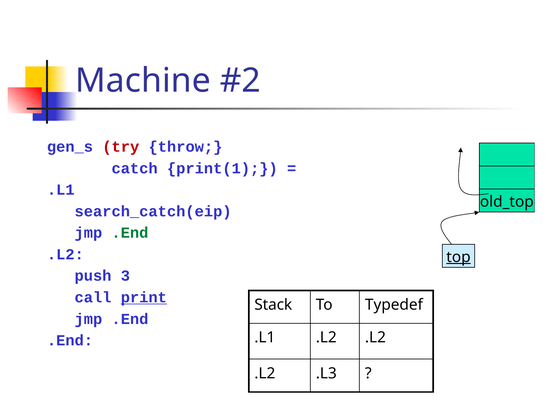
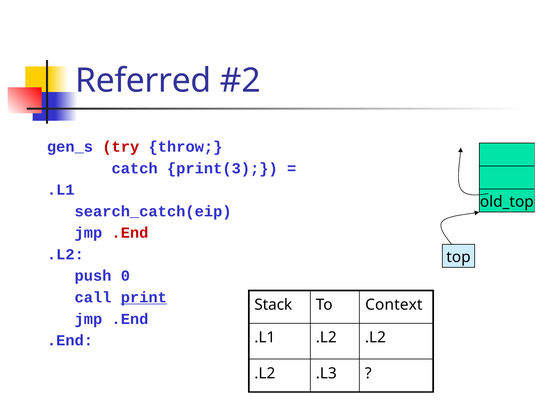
Machine: Machine -> Referred
print(1: print(1 -> print(3
.End at (130, 233) colour: green -> red
top underline: present -> none
3: 3 -> 0
Typedef: Typedef -> Context
